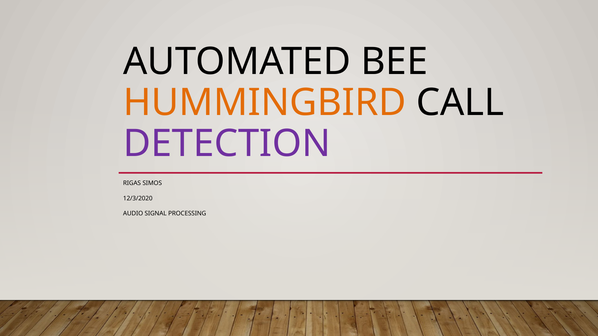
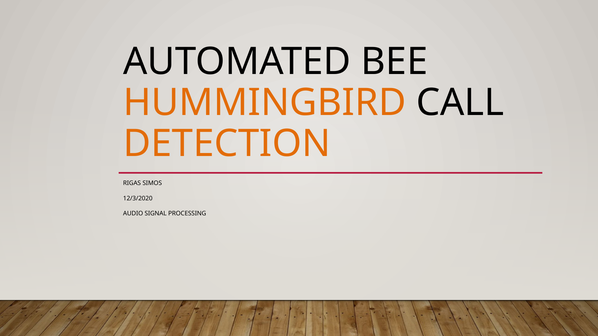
DETECTION colour: purple -> orange
